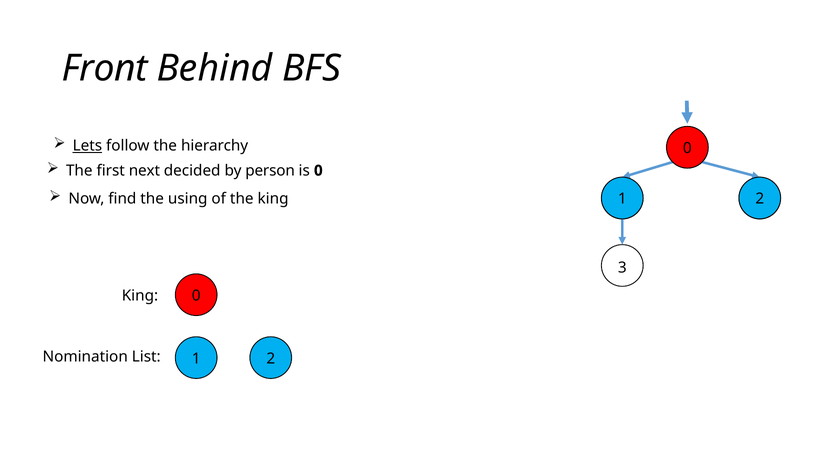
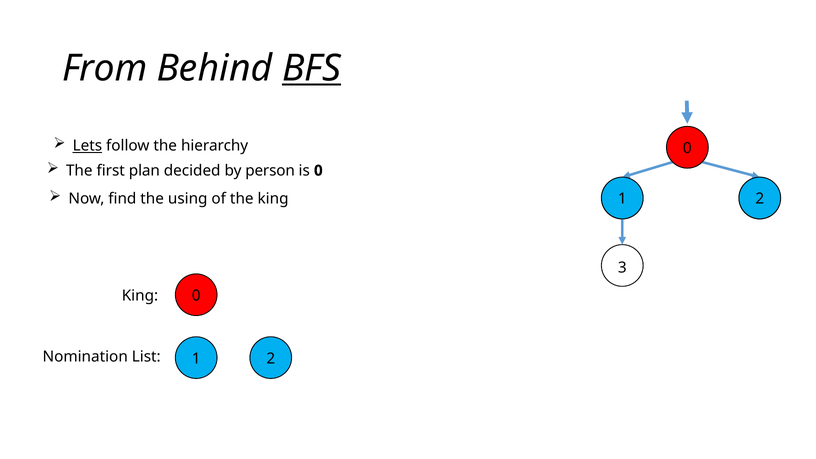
Front: Front -> From
BFS underline: none -> present
next: next -> plan
